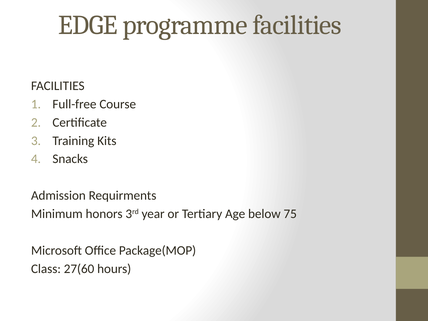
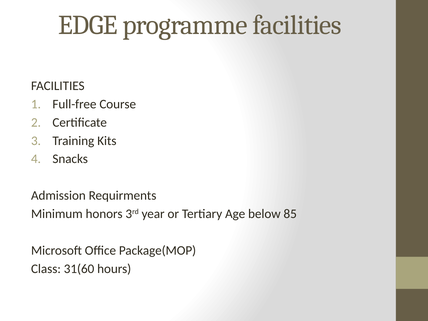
75: 75 -> 85
27(60: 27(60 -> 31(60
